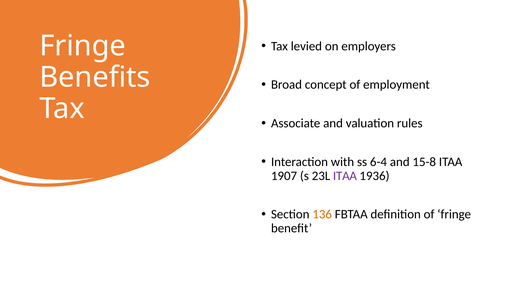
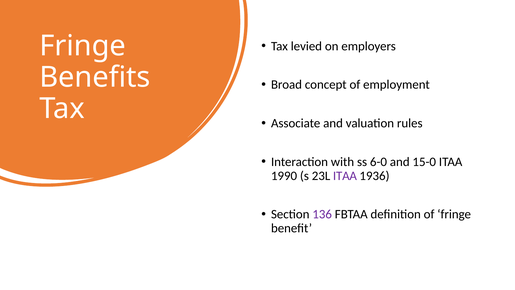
6-4: 6-4 -> 6-0
15-8: 15-8 -> 15-0
1907: 1907 -> 1990
136 colour: orange -> purple
